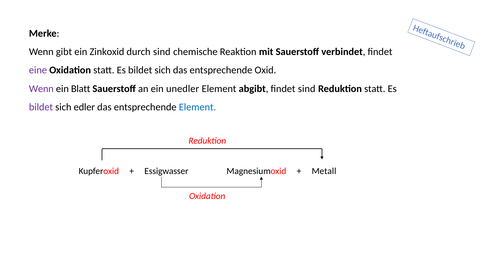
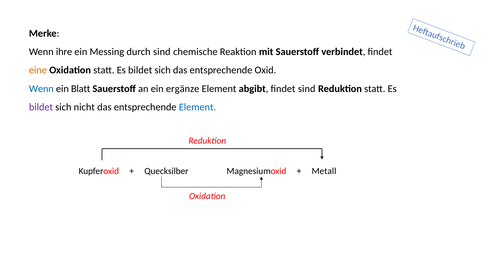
gibt: gibt -> ihre
Zinkoxid: Zinkoxid -> Messing
eine colour: purple -> orange
Wenn at (41, 89) colour: purple -> blue
unedler: unedler -> ergänze
edler: edler -> nicht
Essigwasser: Essigwasser -> Quecksilber
